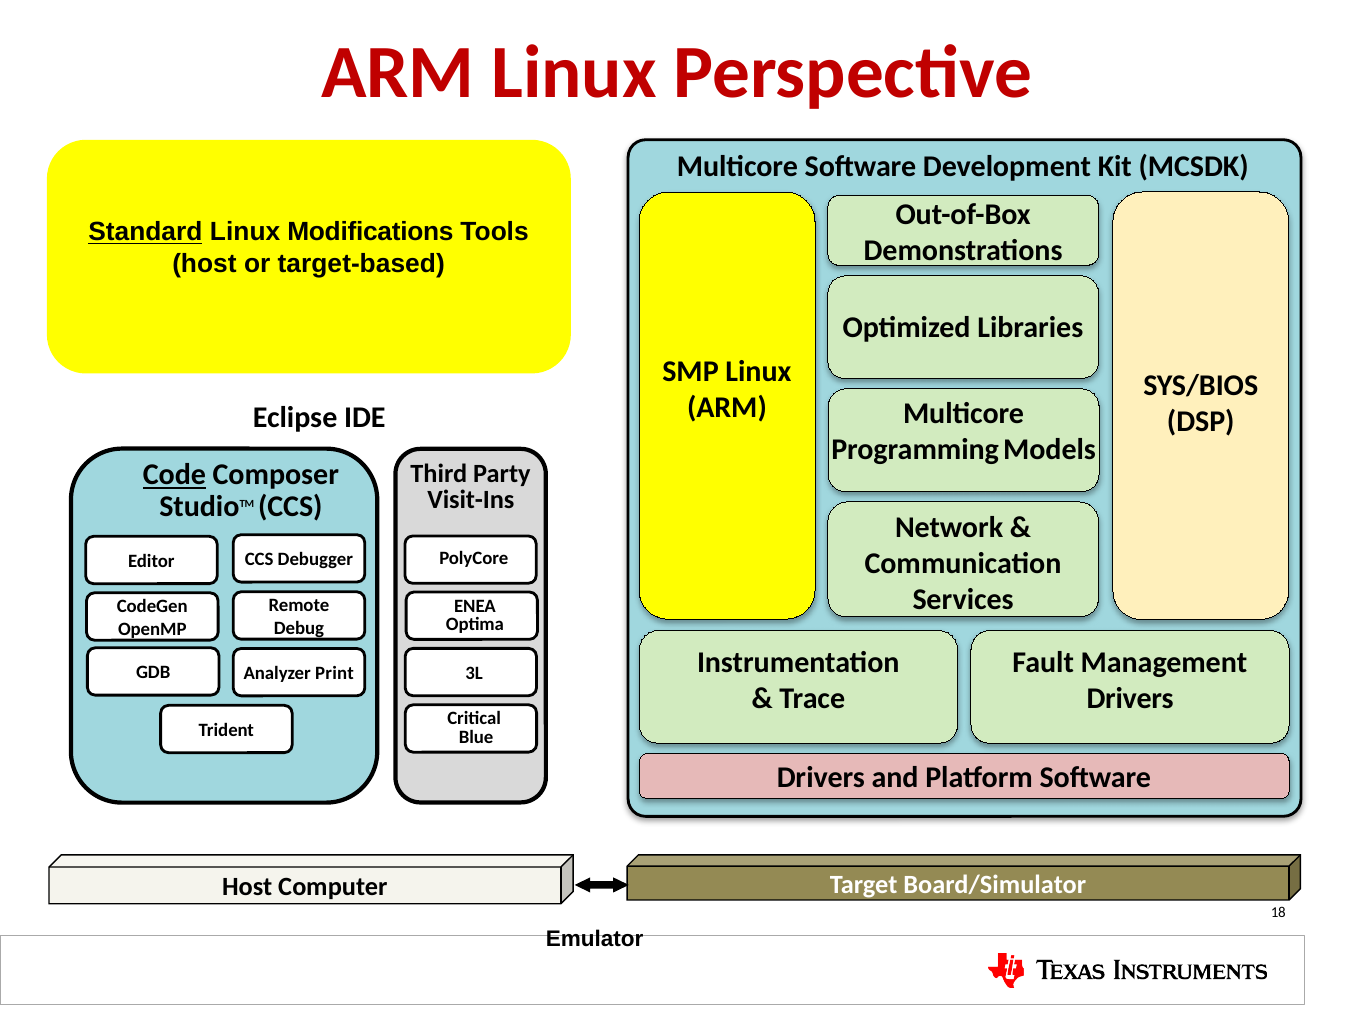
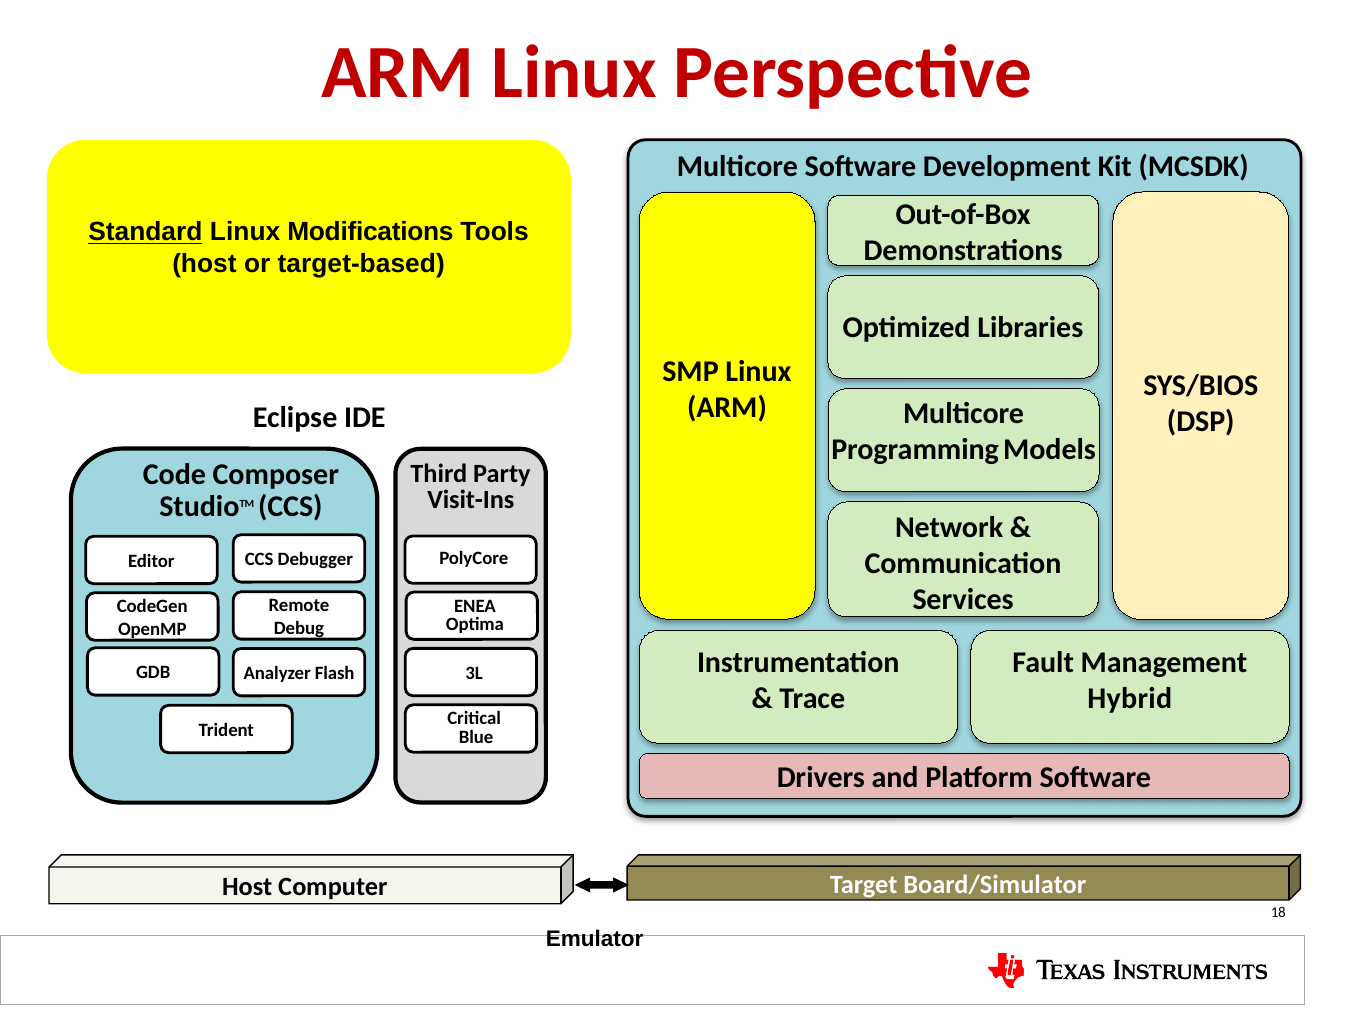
Code underline: present -> none
Print: Print -> Flash
Drivers at (1130, 699): Drivers -> Hybrid
